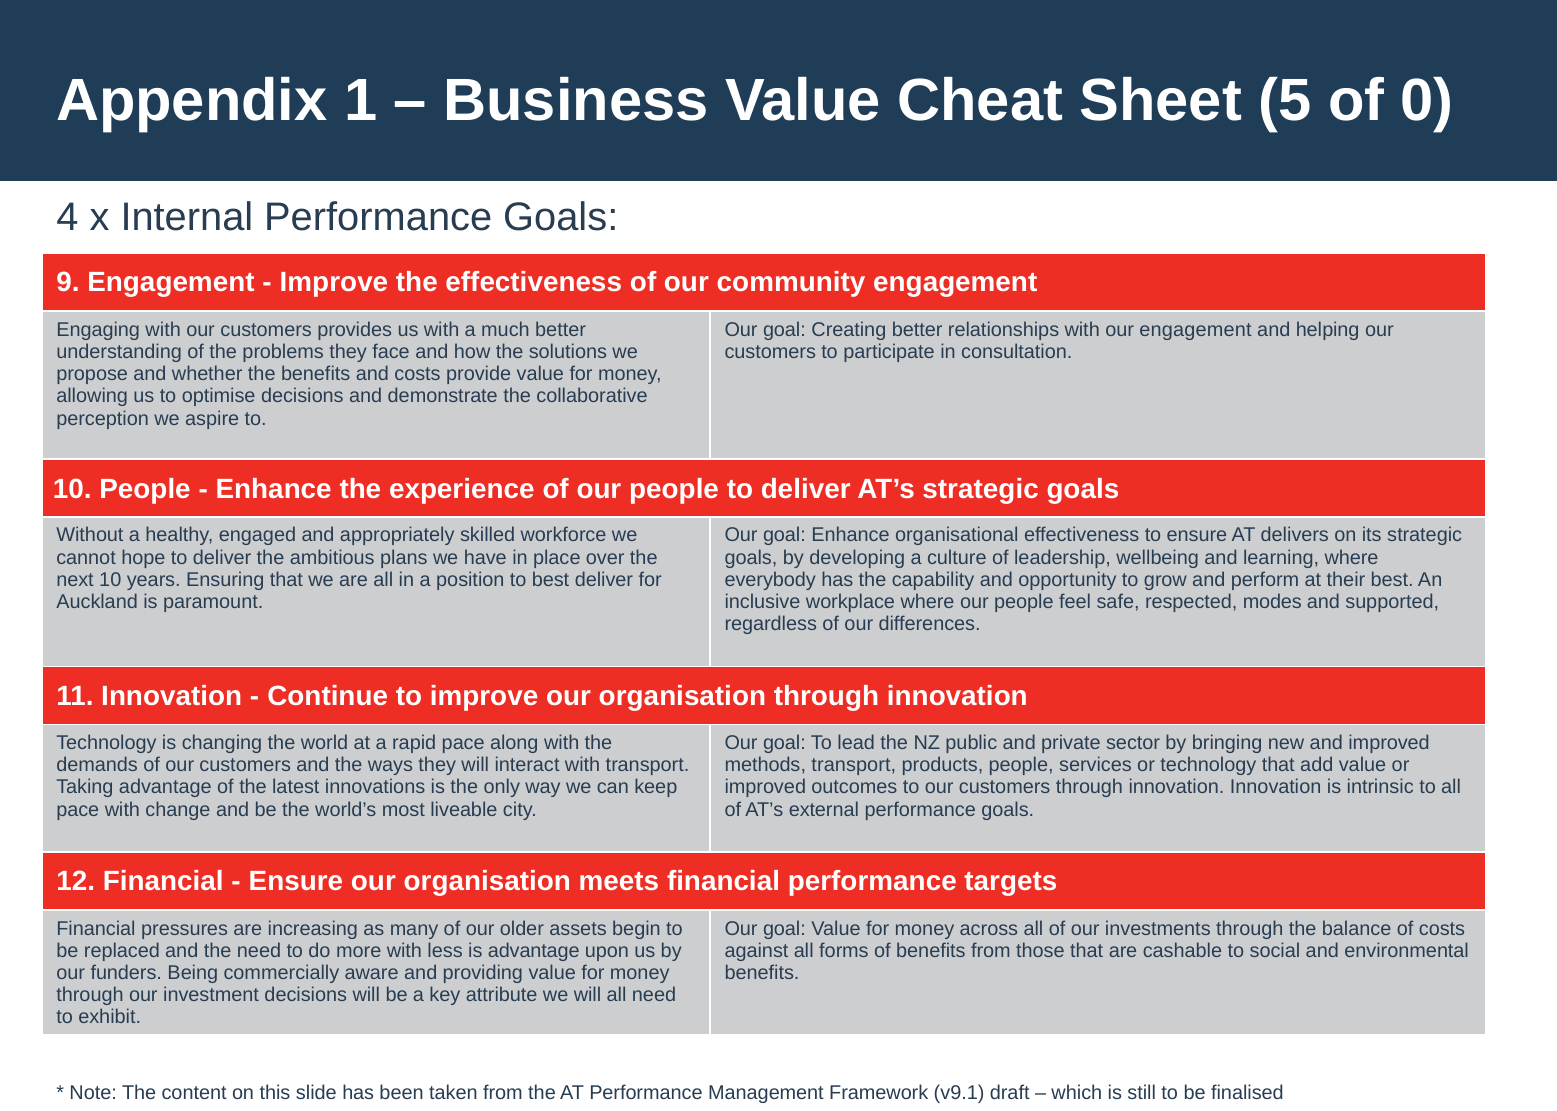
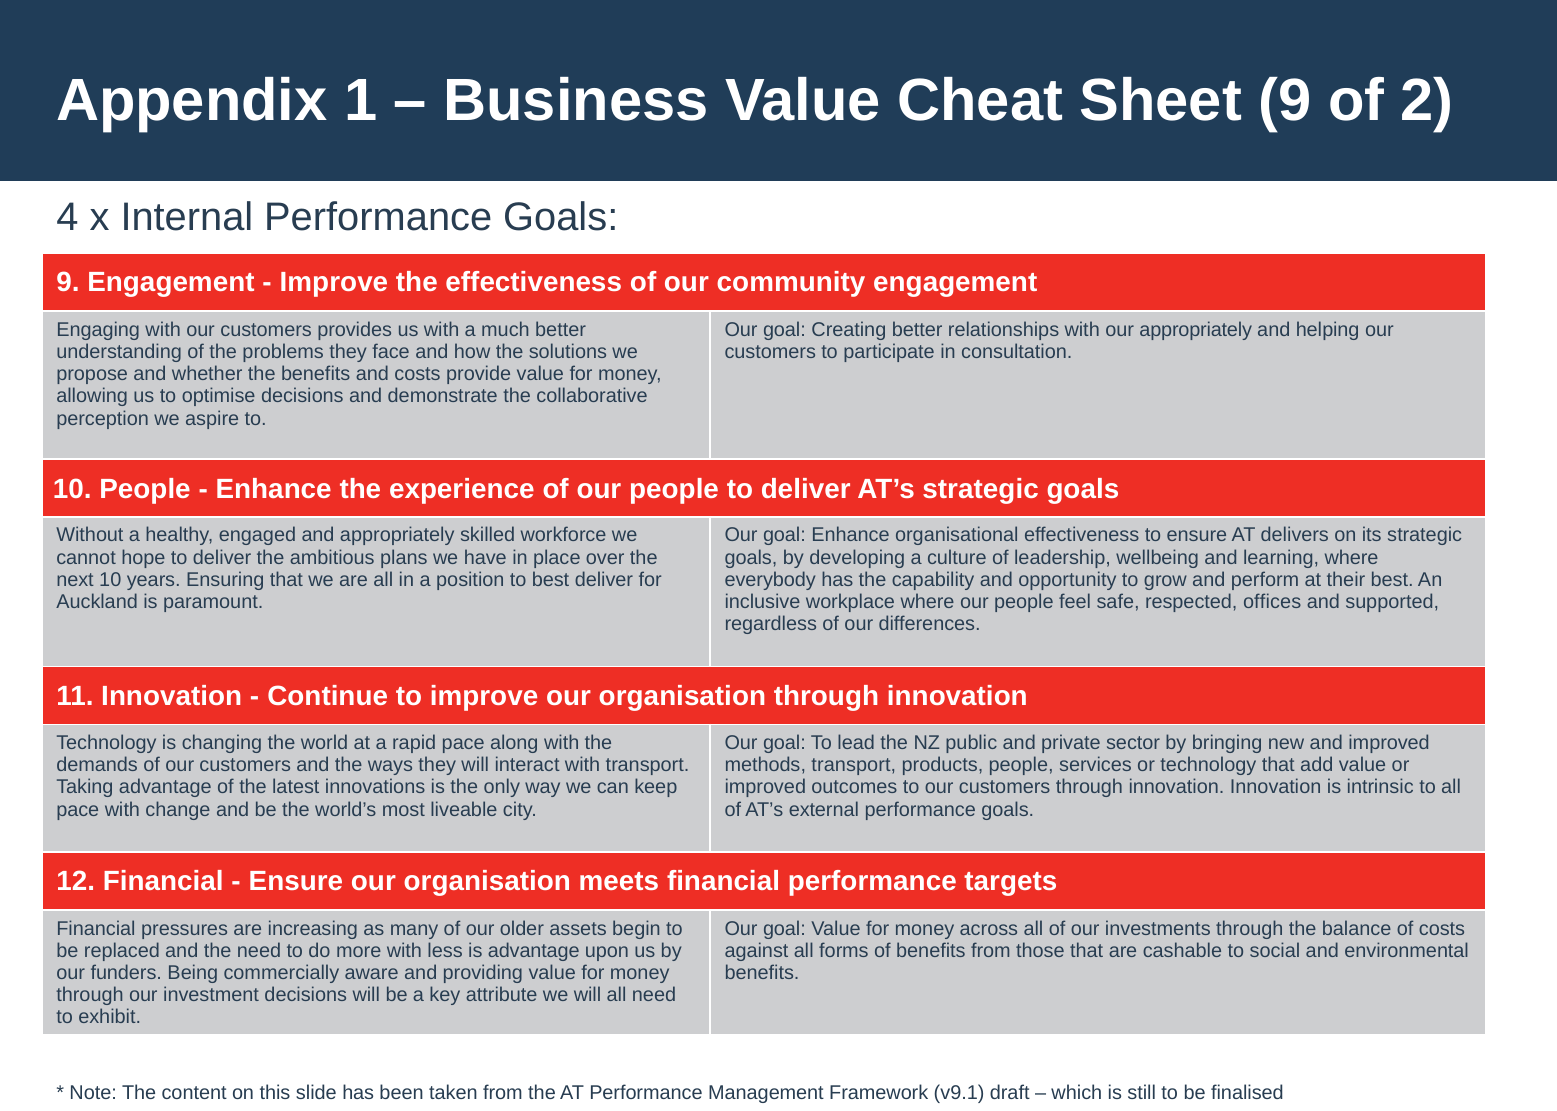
Sheet 5: 5 -> 9
0: 0 -> 2
our engagement: engagement -> appropriately
modes: modes -> offices
